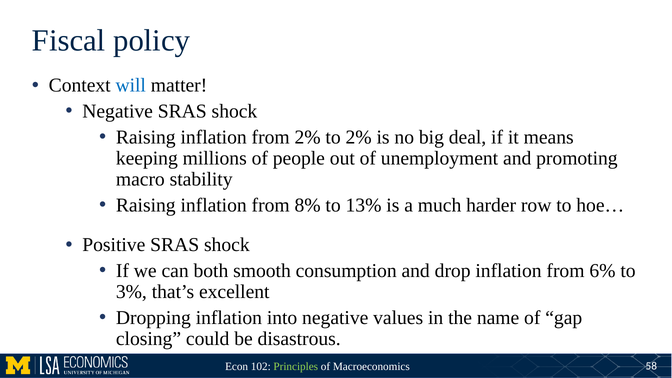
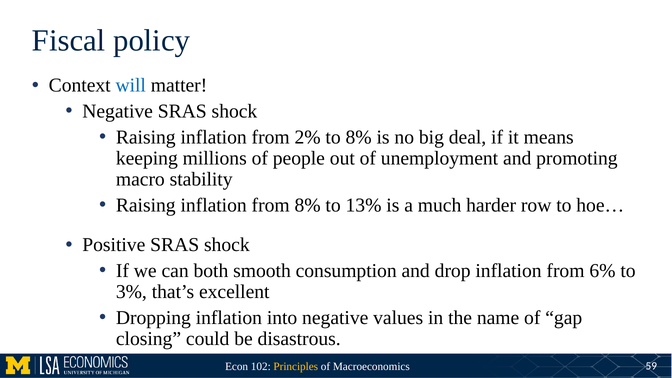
to 2%: 2% -> 8%
Principles colour: light green -> yellow
58: 58 -> 59
